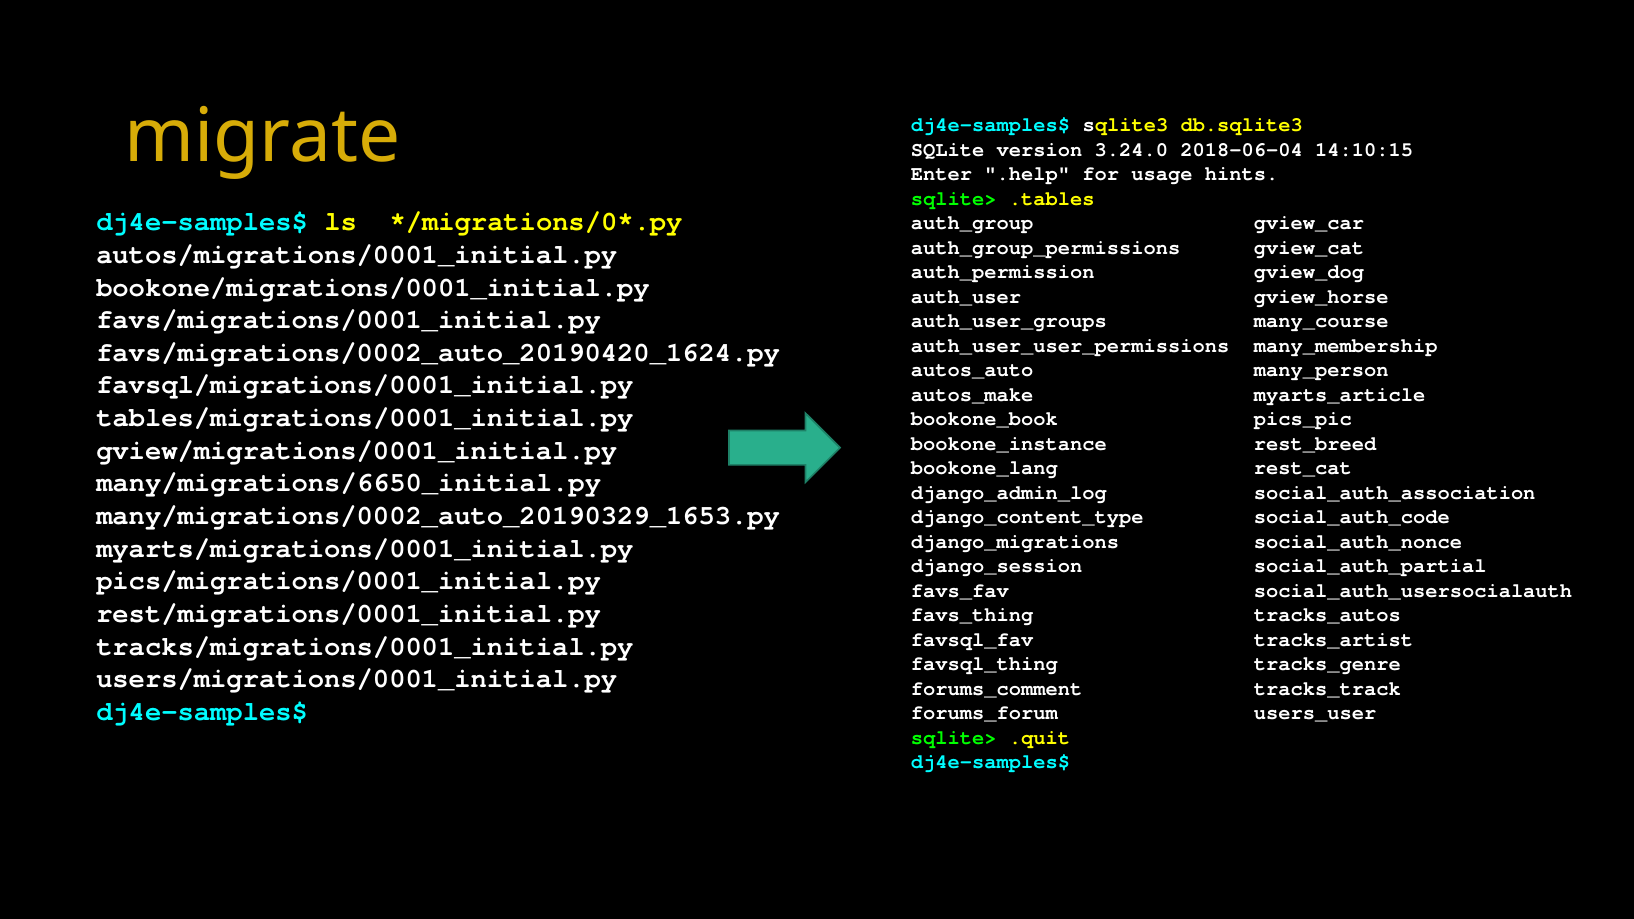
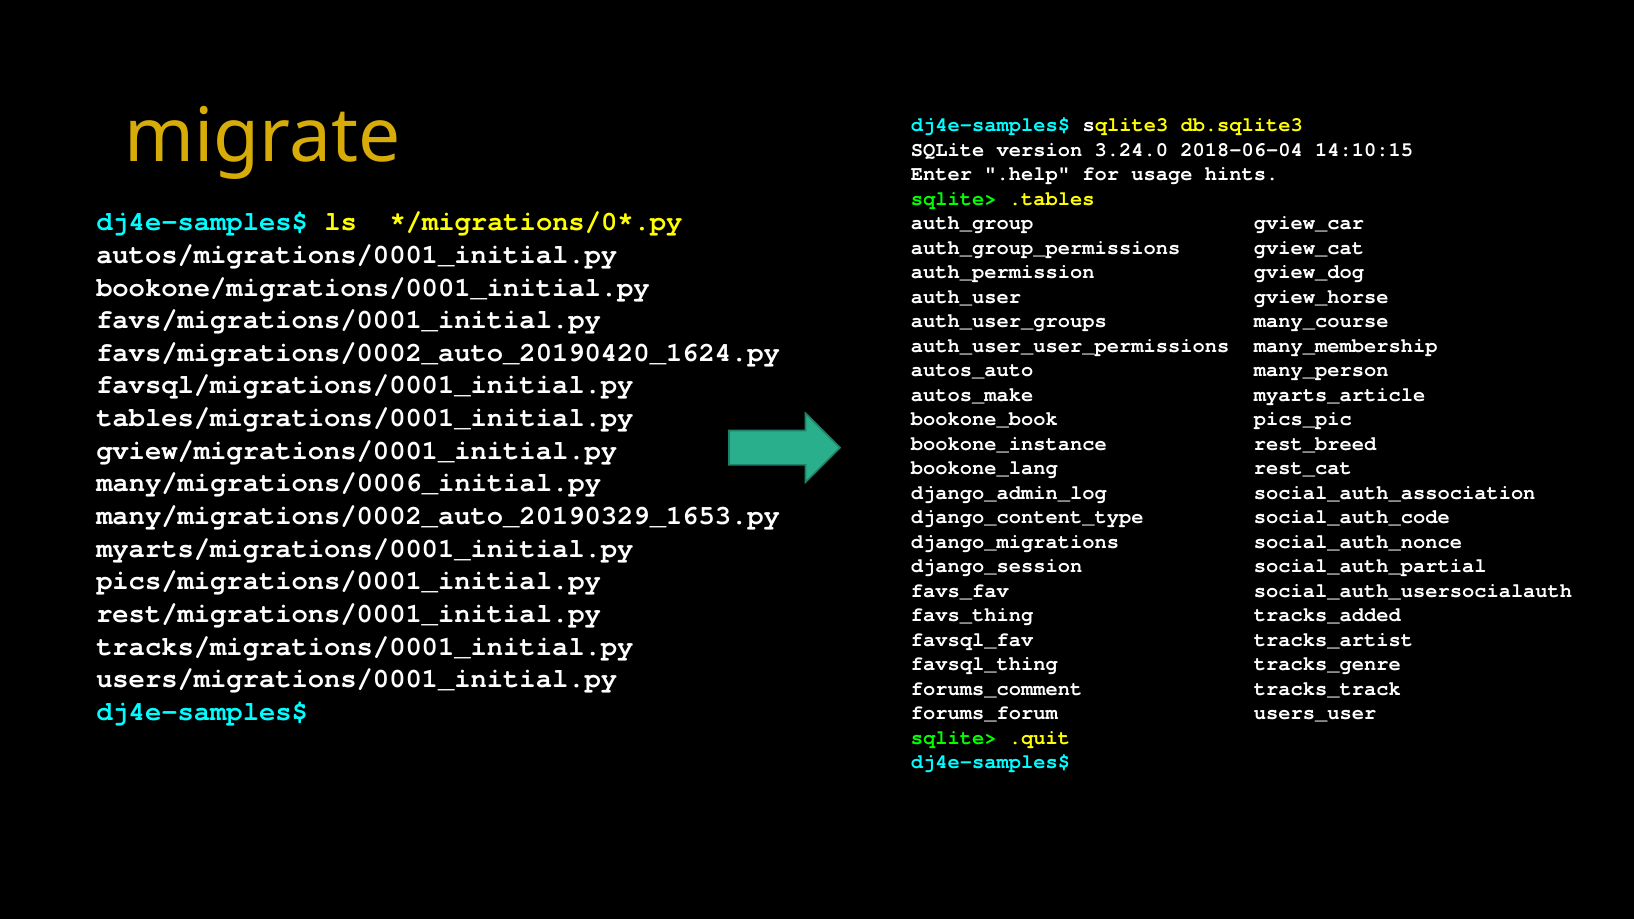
many/migrations/6650_initial.py: many/migrations/6650_initial.py -> many/migrations/0006_initial.py
tracks_autos: tracks_autos -> tracks_added
